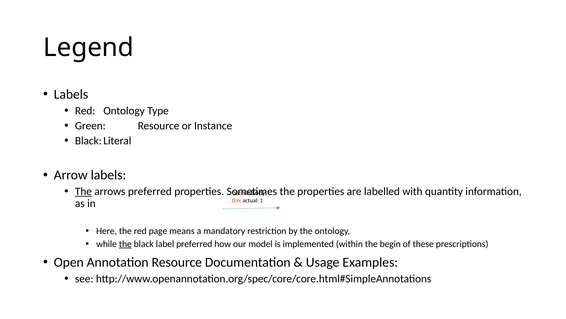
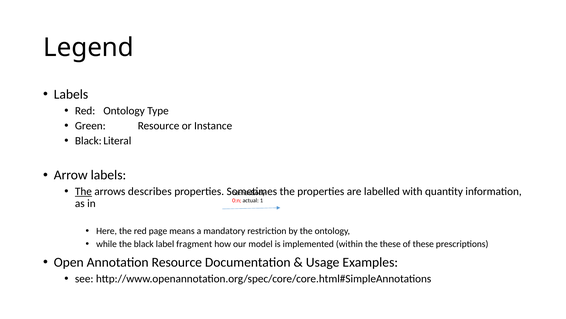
arrows preferred: preferred -> describes
the at (125, 244) underline: present -> none
label preferred: preferred -> fragment
the begin: begin -> these
